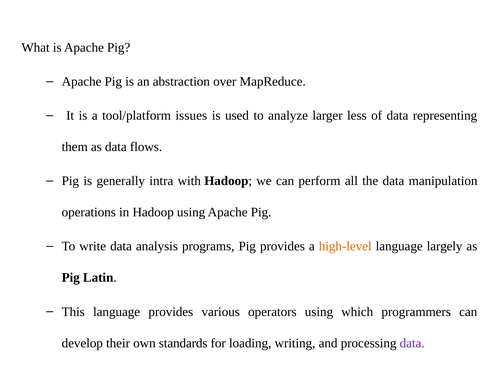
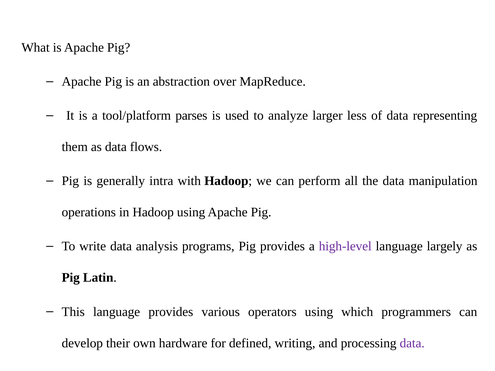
issues: issues -> parses
high-level colour: orange -> purple
standards: standards -> hardware
loading: loading -> defined
